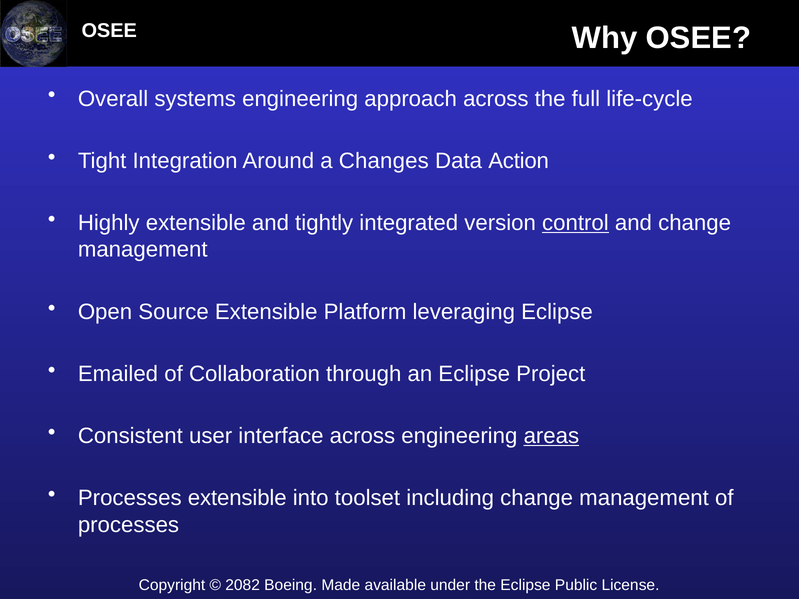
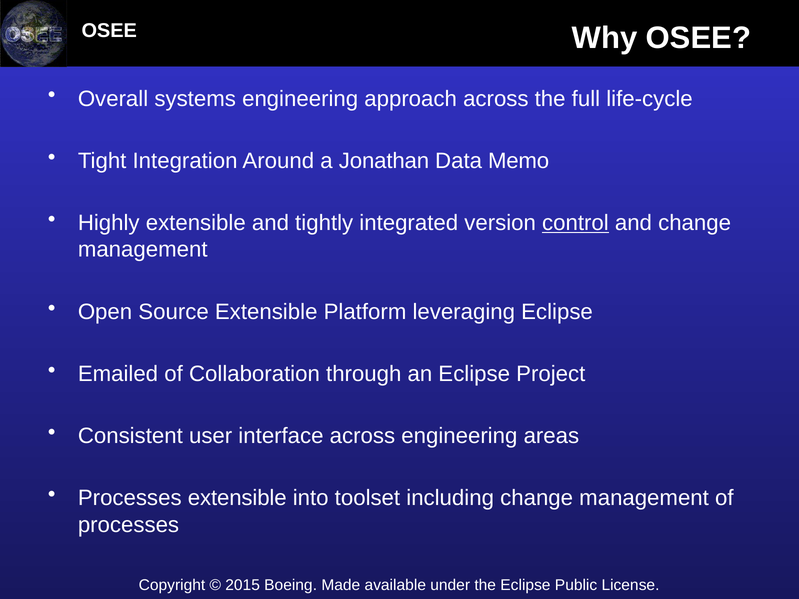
Changes: Changes -> Jonathan
Action: Action -> Memo
areas underline: present -> none
2082: 2082 -> 2015
